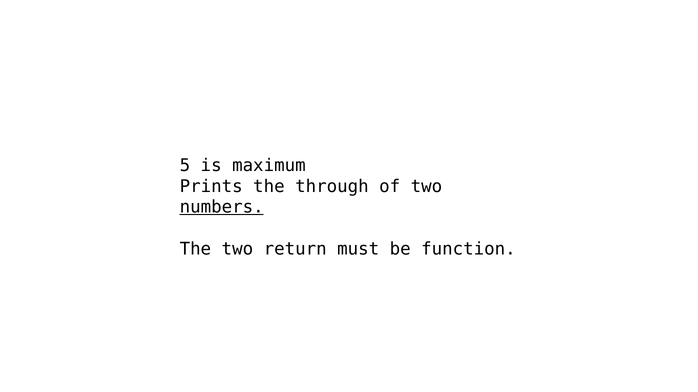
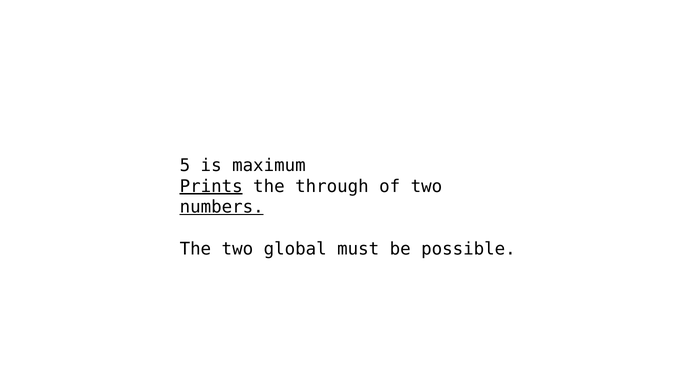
Prints underline: none -> present
return: return -> global
function: function -> possible
